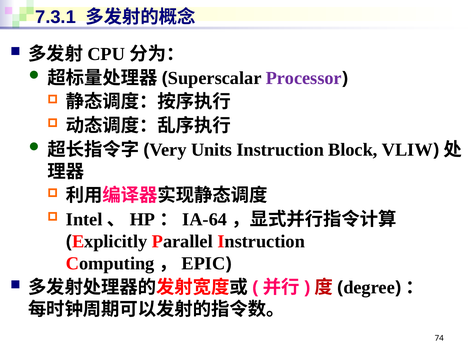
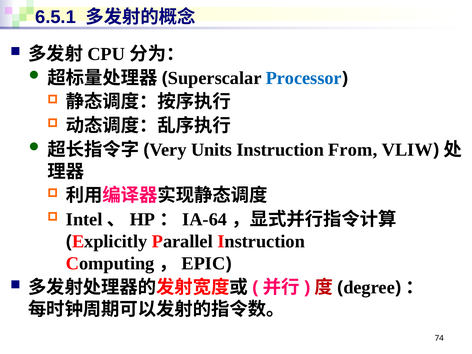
7.3.1: 7.3.1 -> 6.5.1
Processor colour: purple -> blue
Block: Block -> From
